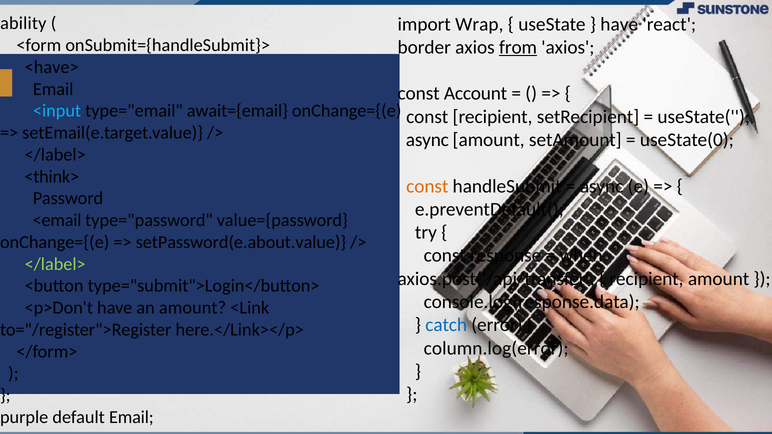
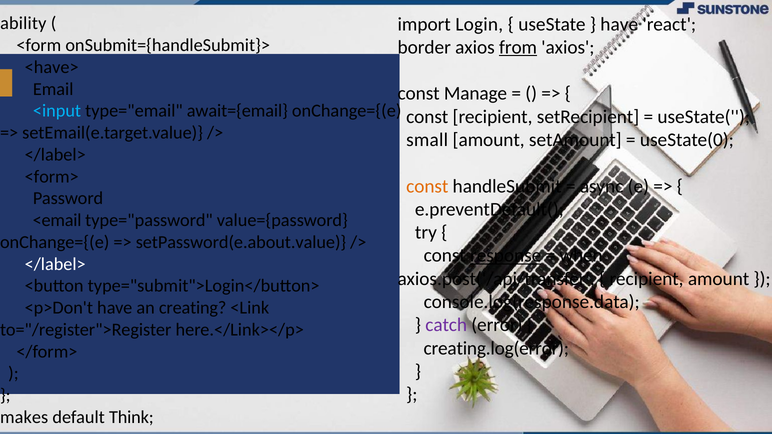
Wrap: Wrap -> Login
Account: Account -> Manage
async at (427, 140): async -> small
<think>: <think> -> <form>
response underline: none -> present
</label> at (55, 264) colour: light green -> white
an amount: amount -> creating
catch colour: blue -> purple
column.log(error: column.log(error -> creating.log(error
purple: purple -> makes
default Email: Email -> Think
